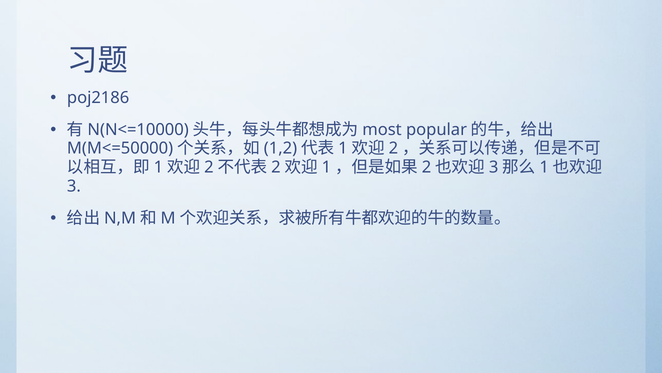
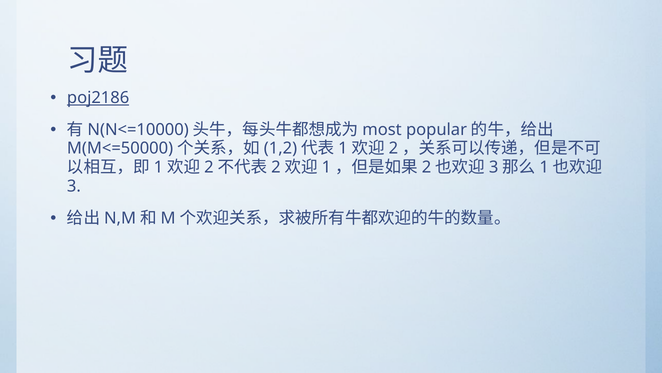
poj2186 underline: none -> present
